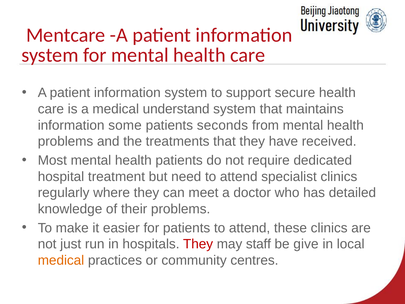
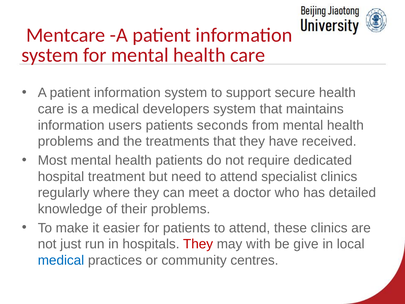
understand: understand -> developers
some: some -> users
staff: staff -> with
medical at (61, 260) colour: orange -> blue
